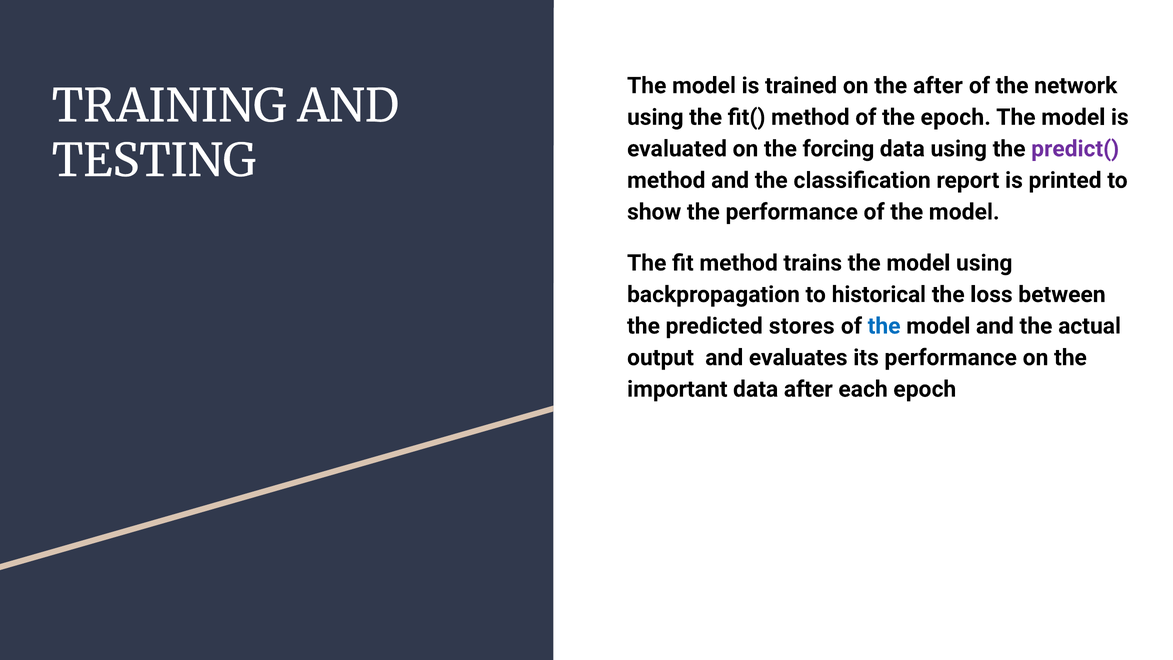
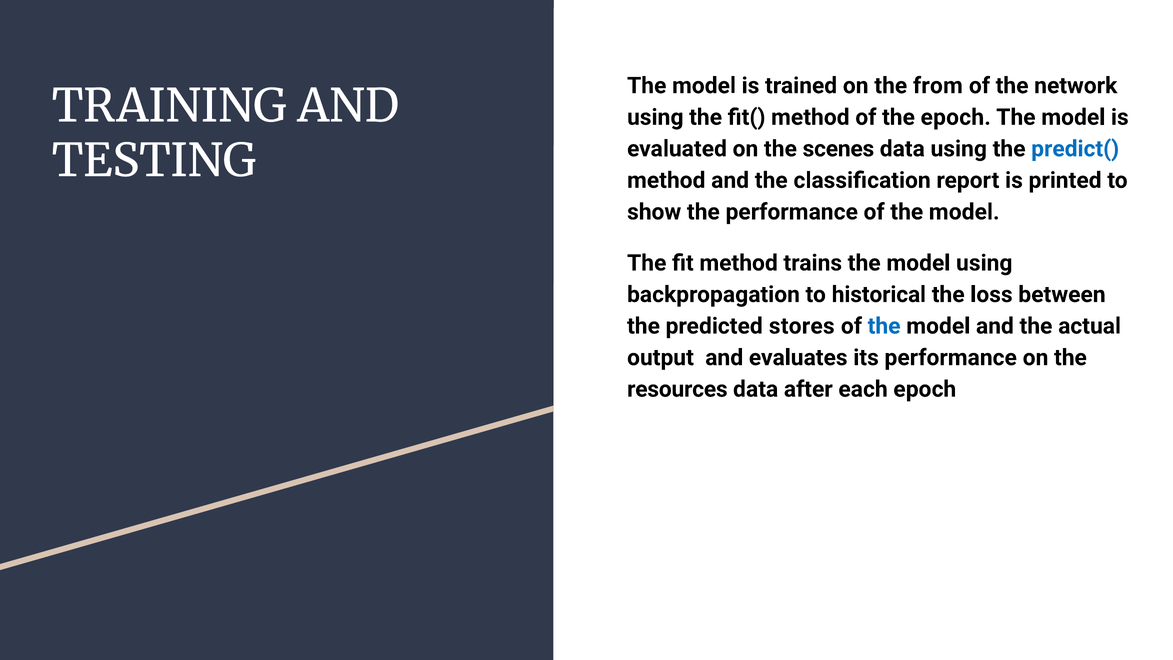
the after: after -> from
forcing: forcing -> scenes
predict( colour: purple -> blue
important: important -> resources
